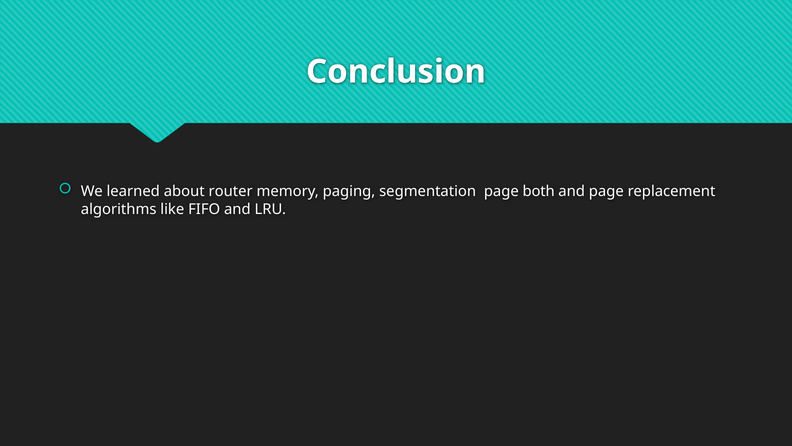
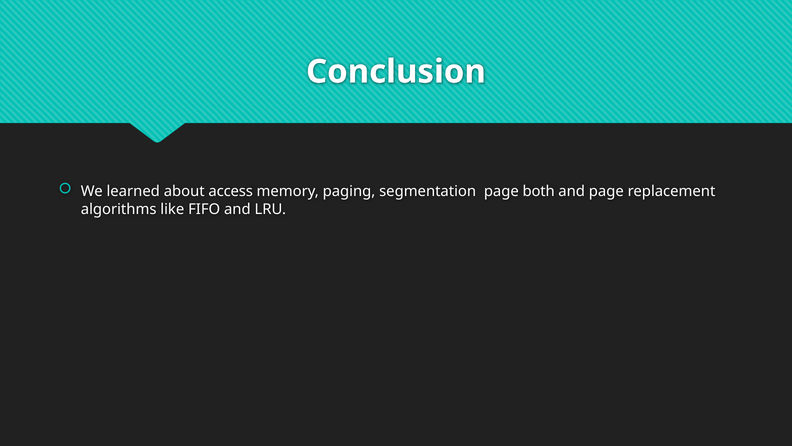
router: router -> access
